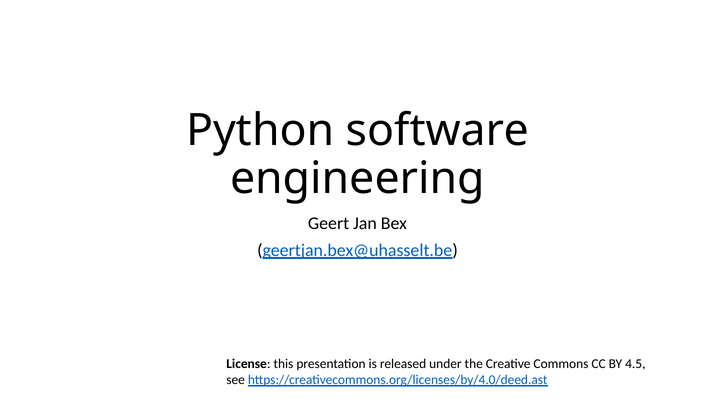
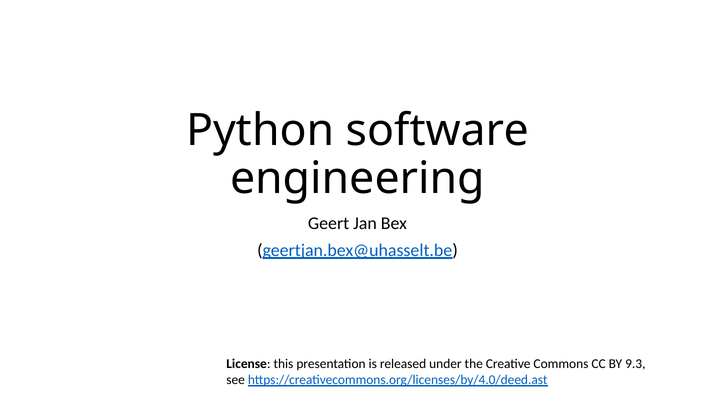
4.5: 4.5 -> 9.3
